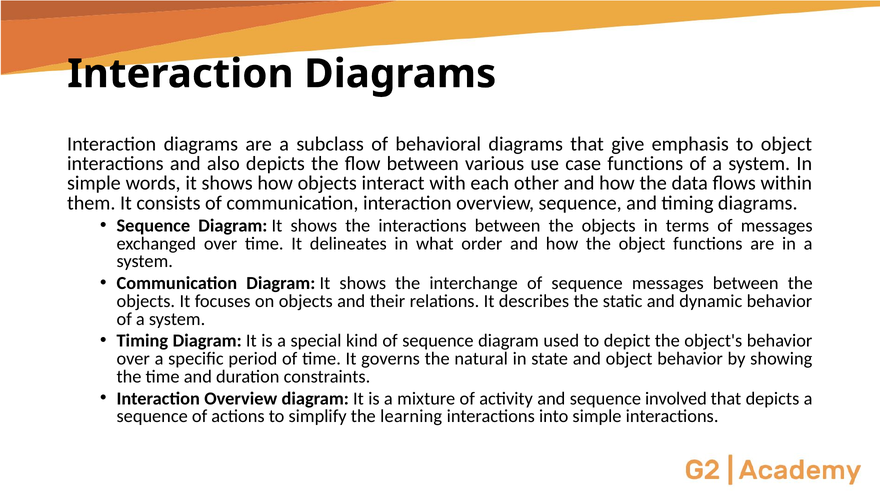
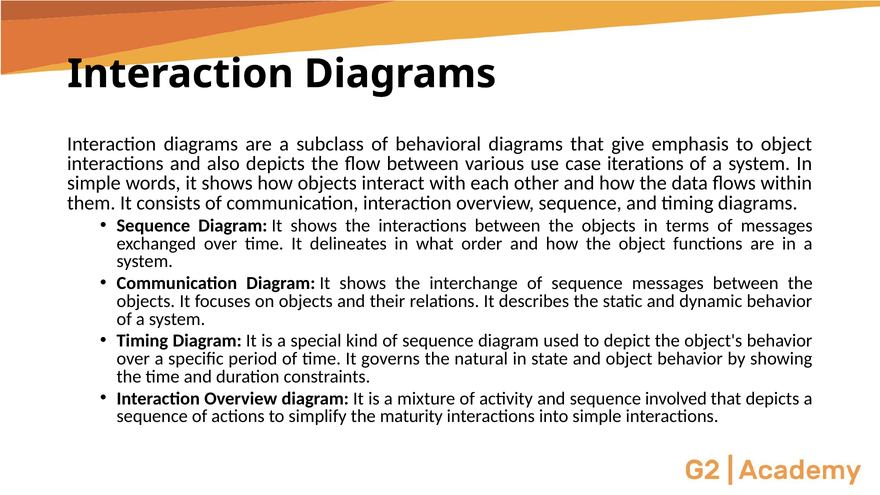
case functions: functions -> iterations
learning: learning -> maturity
